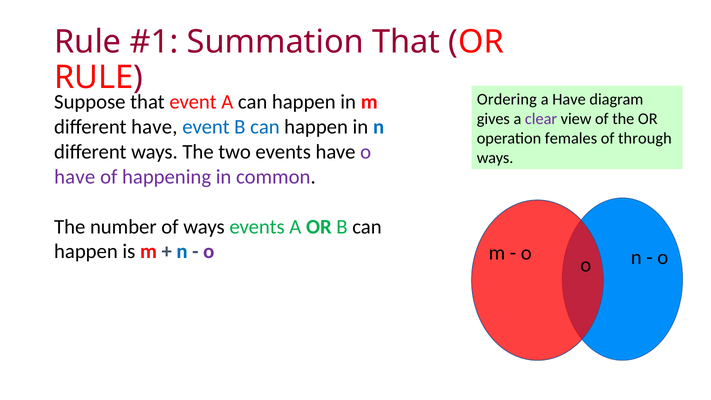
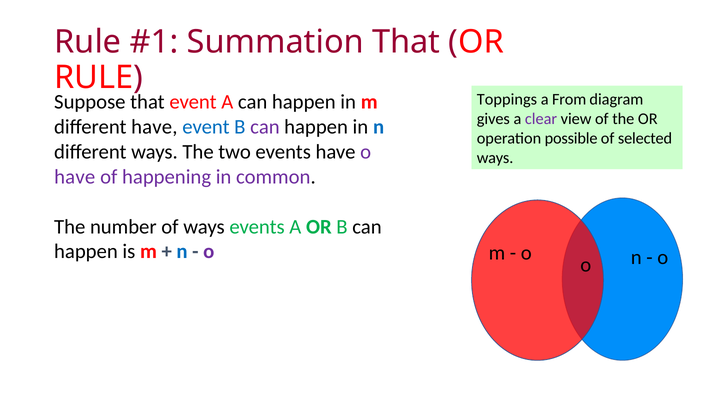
Ordering: Ordering -> Toppings
a Have: Have -> From
can at (265, 127) colour: blue -> purple
females: females -> possible
through: through -> selected
